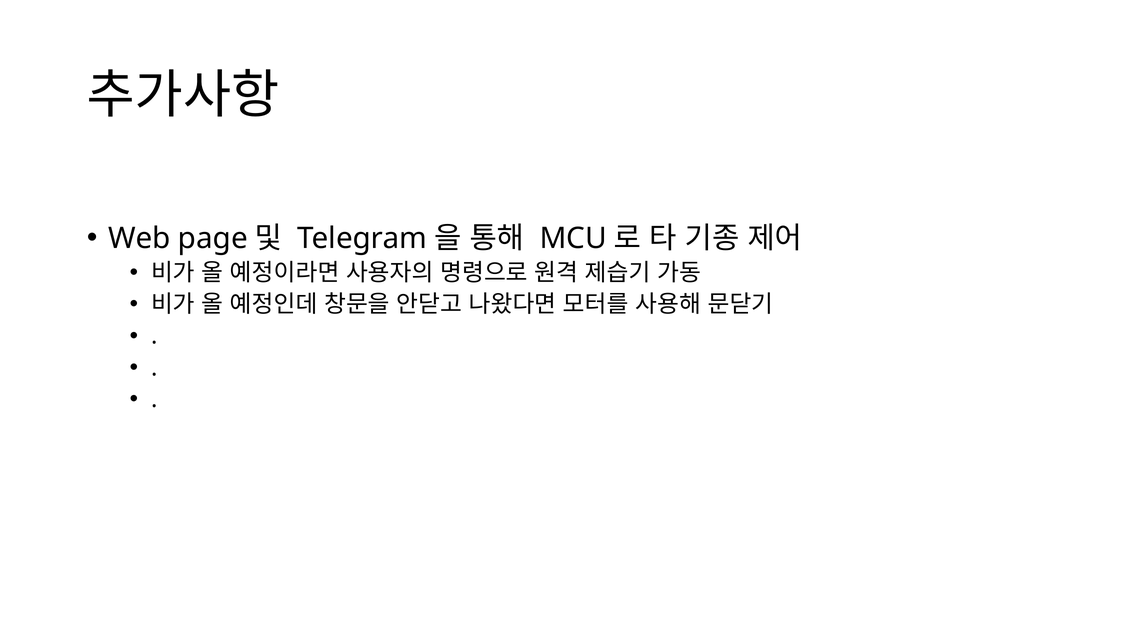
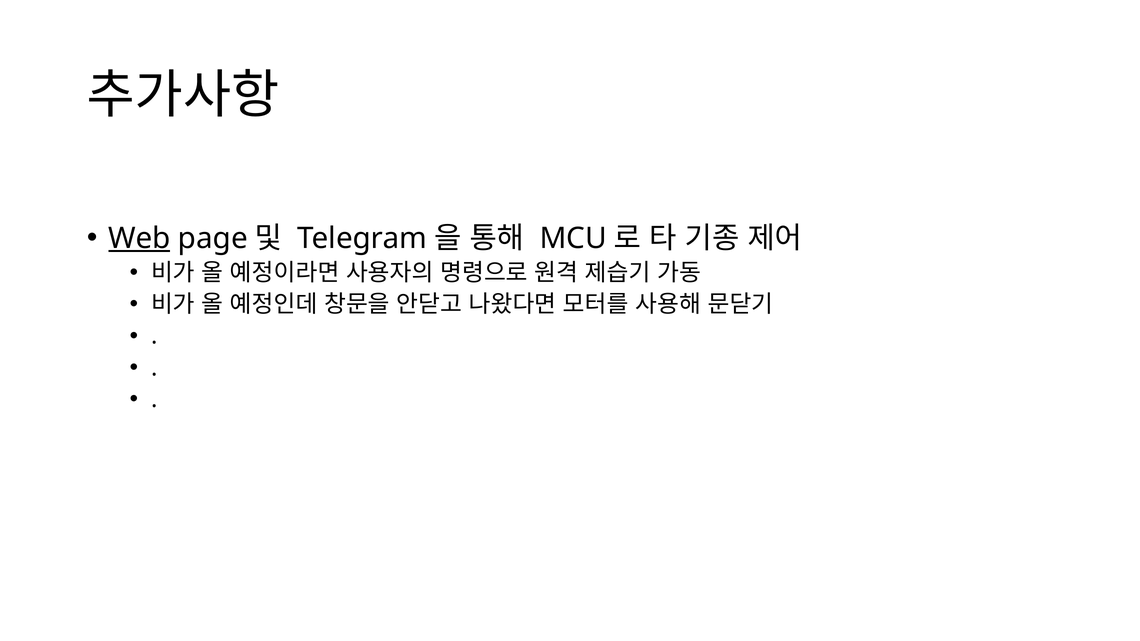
Web underline: none -> present
